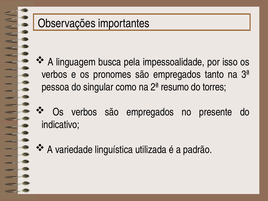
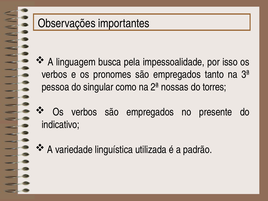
resumo: resumo -> nossas
